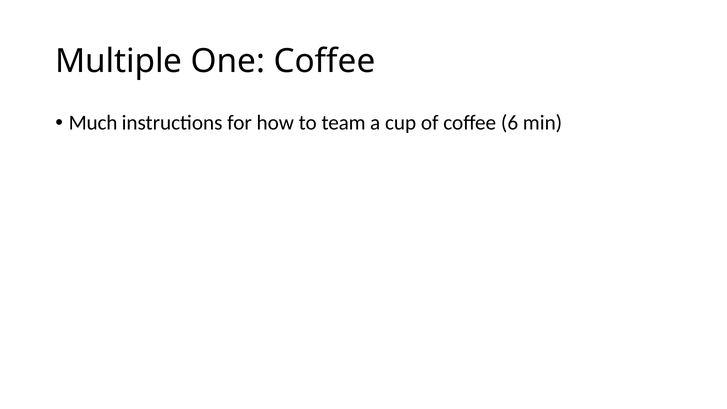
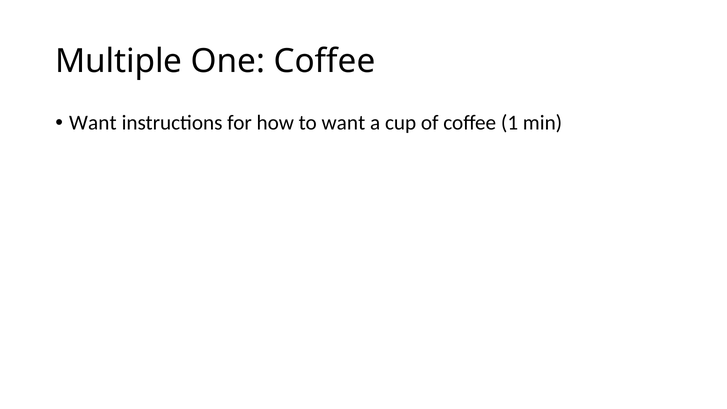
Much at (93, 123): Much -> Want
to team: team -> want
6: 6 -> 1
